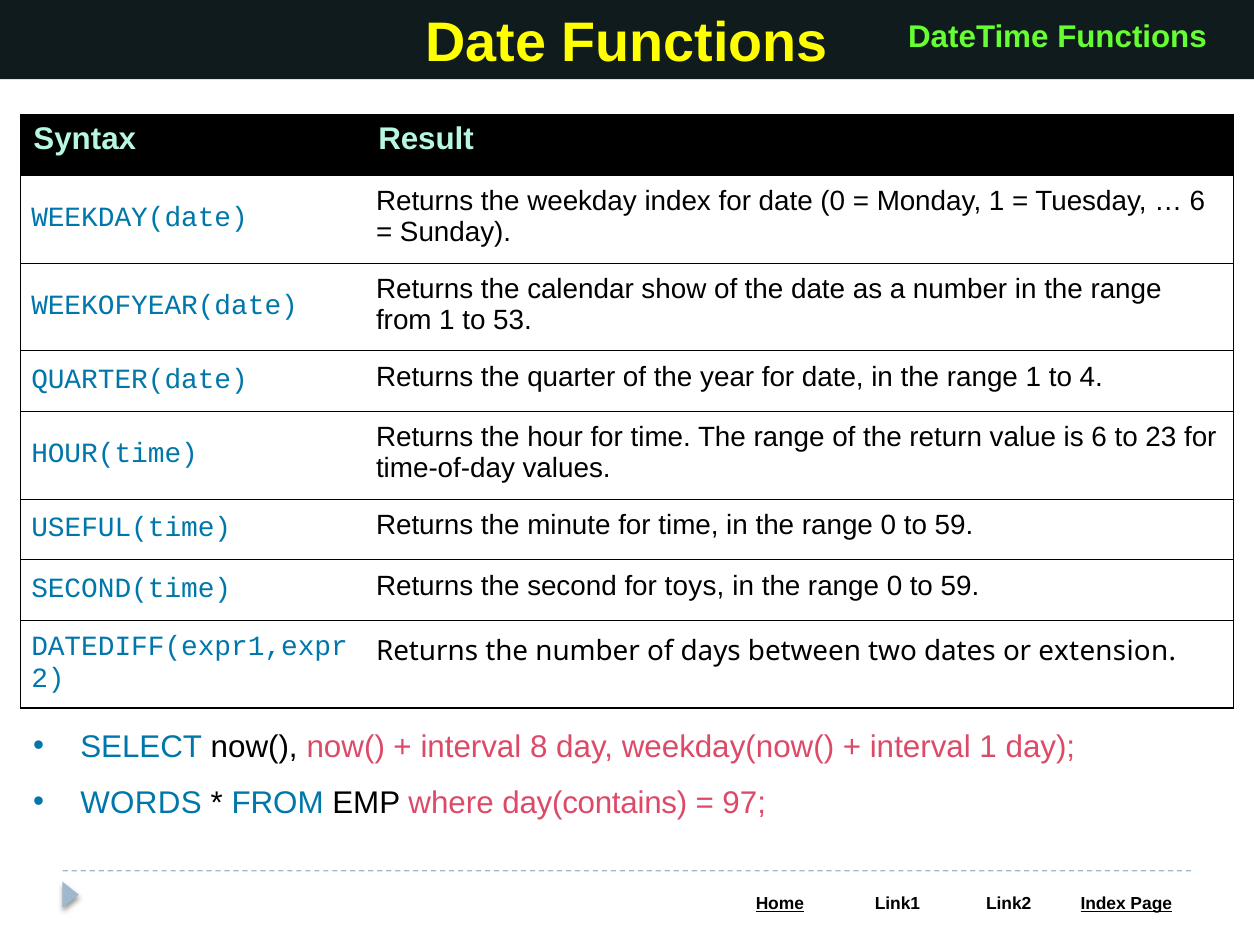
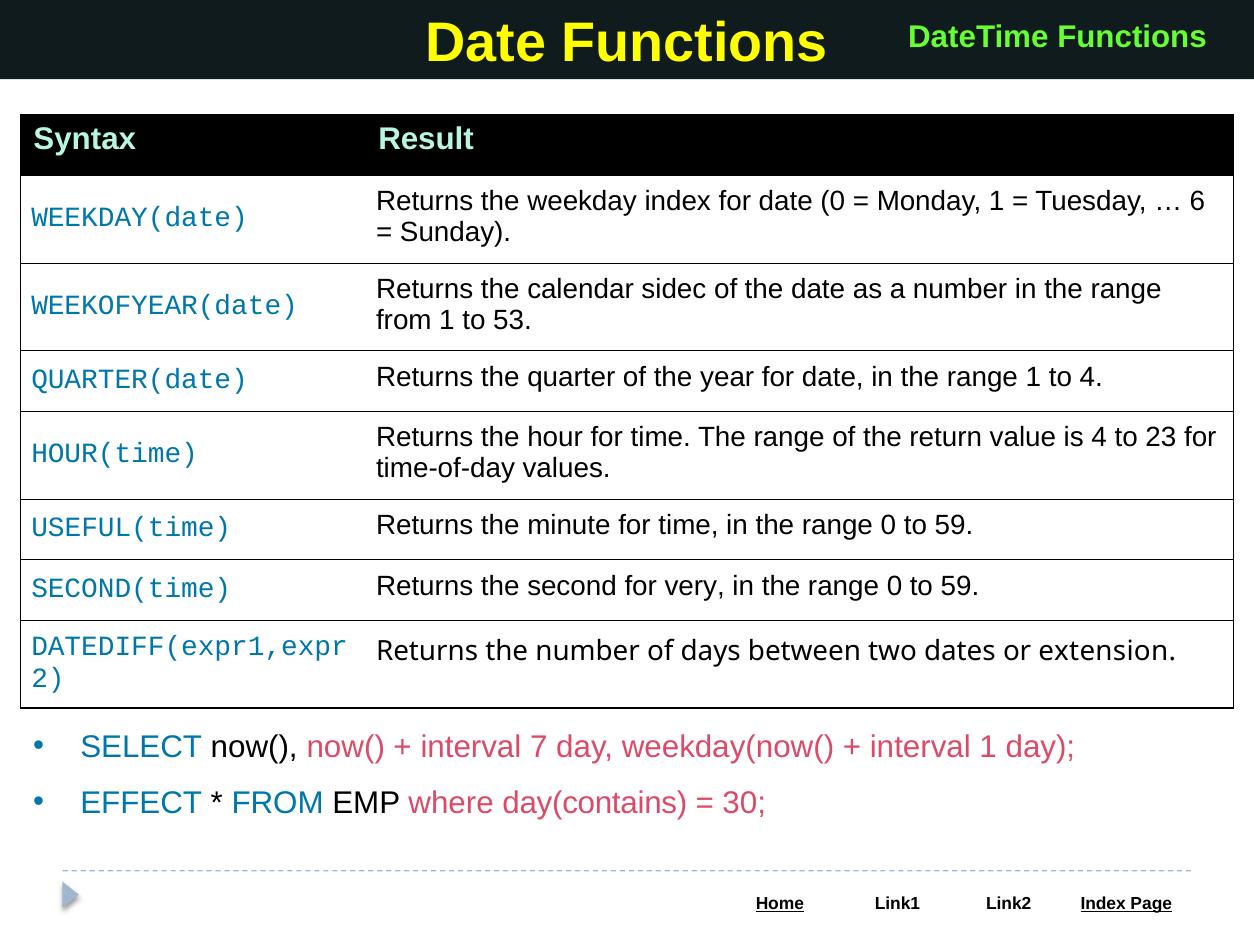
show: show -> sidec
is 6: 6 -> 4
toys: toys -> very
8: 8 -> 7
WORDS: WORDS -> EFFECT
97: 97 -> 30
